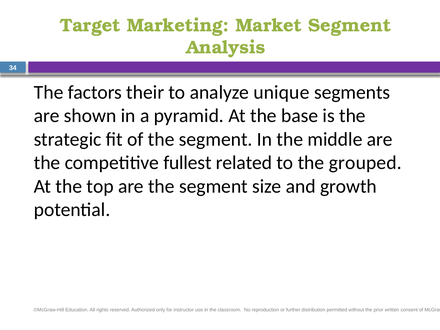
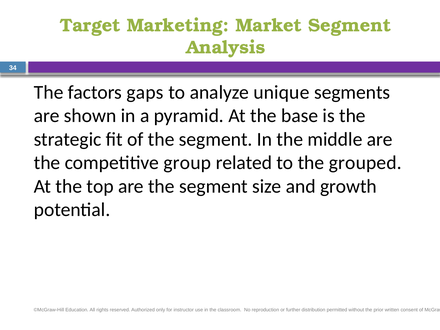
their: their -> gaps
fullest: fullest -> group
